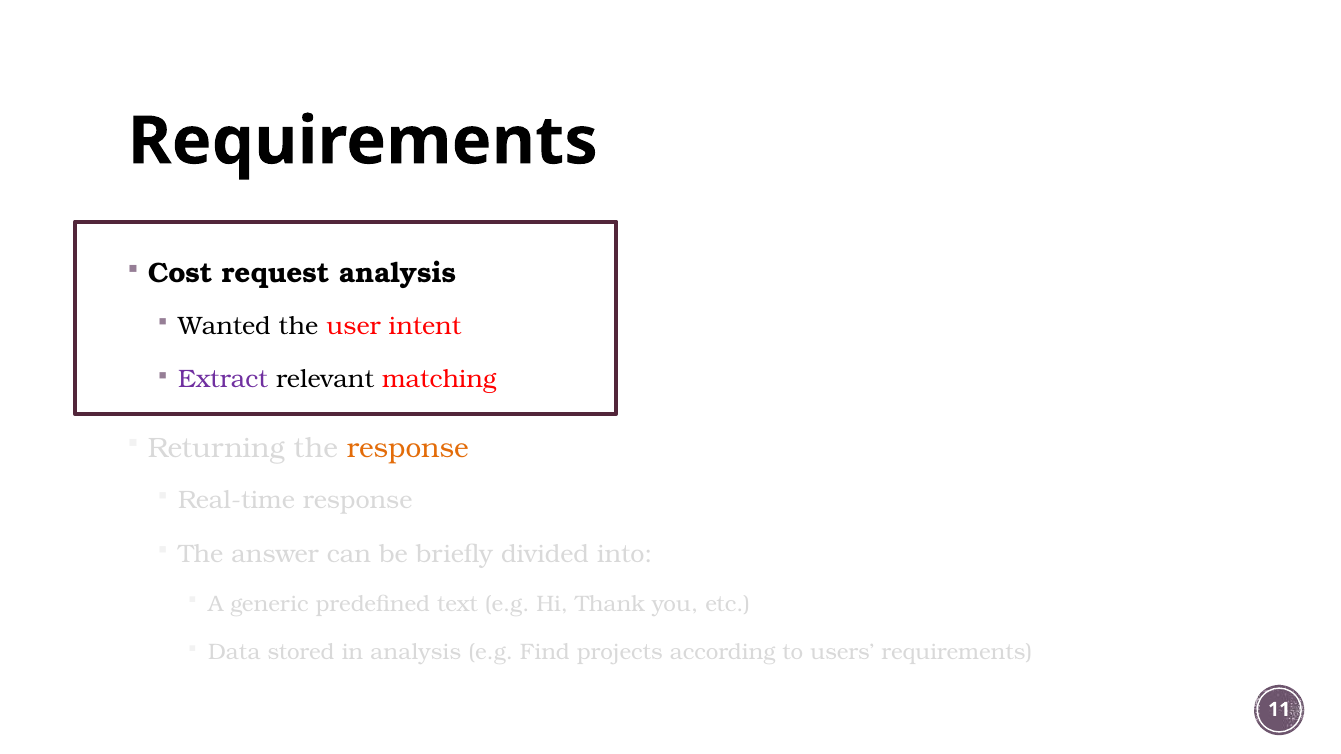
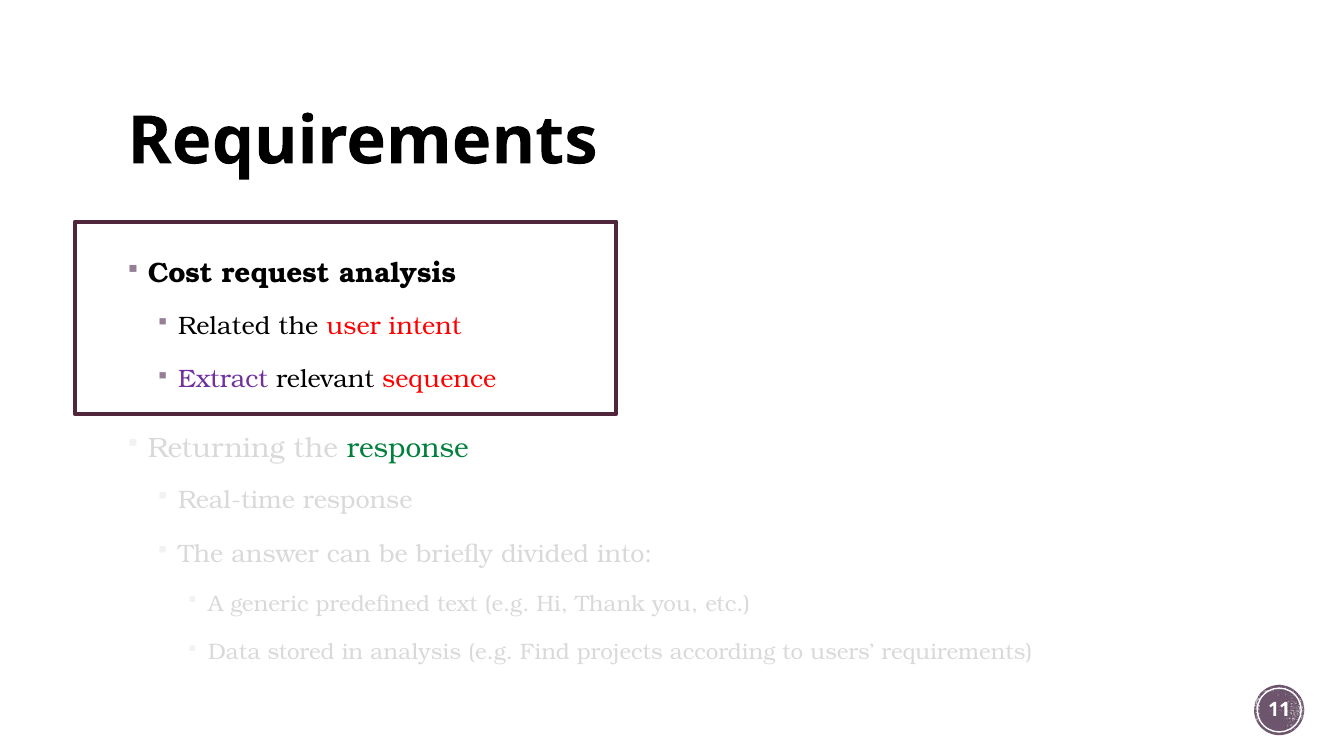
Wanted: Wanted -> Related
matching: matching -> sequence
response at (408, 448) colour: orange -> green
